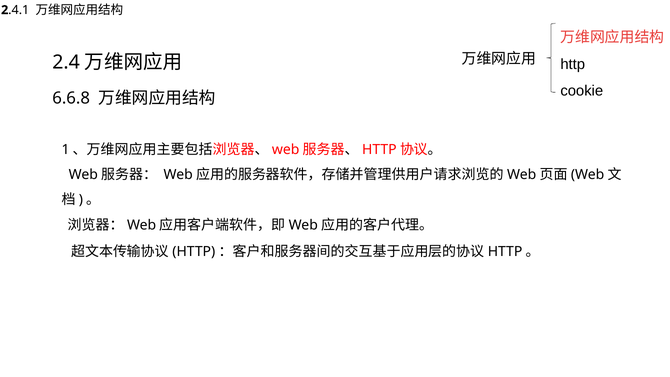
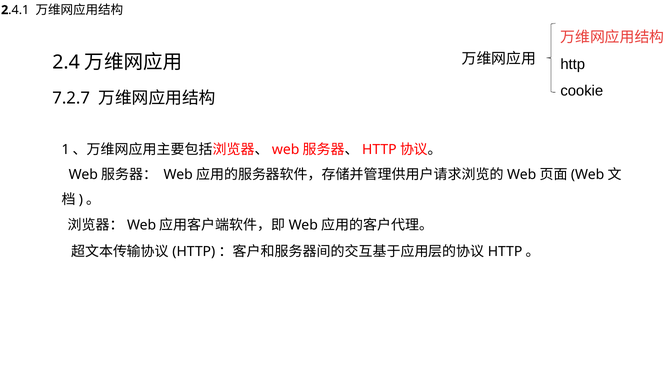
6.6.8: 6.6.8 -> 7.2.7
